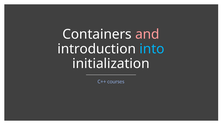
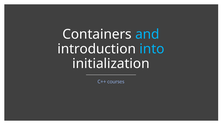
and colour: pink -> light blue
